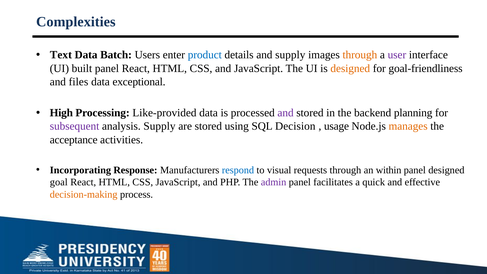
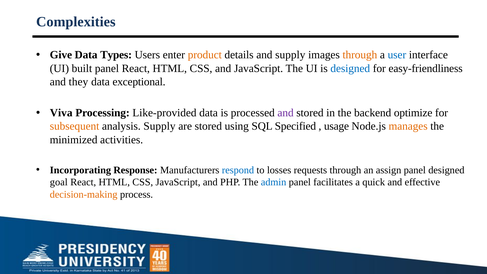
Text: Text -> Give
Batch: Batch -> Types
product colour: blue -> orange
user colour: purple -> blue
designed at (350, 68) colour: orange -> blue
goal-friendliness: goal-friendliness -> easy-friendliness
files: files -> they
High: High -> Viva
planning: planning -> optimize
subsequent colour: purple -> orange
Decision: Decision -> Specified
acceptance: acceptance -> minimized
visual: visual -> losses
within: within -> assign
admin colour: purple -> blue
